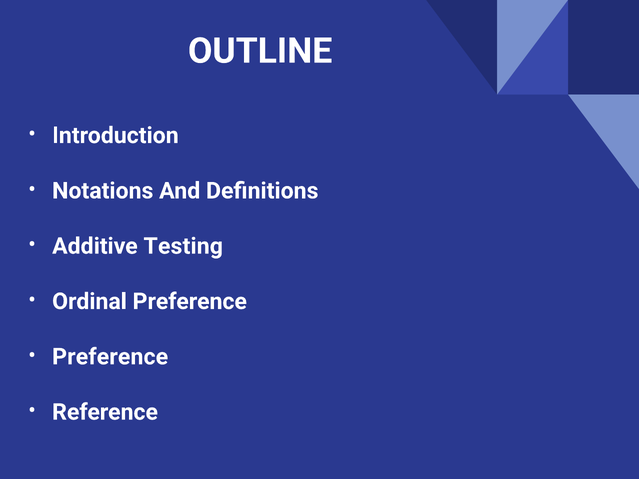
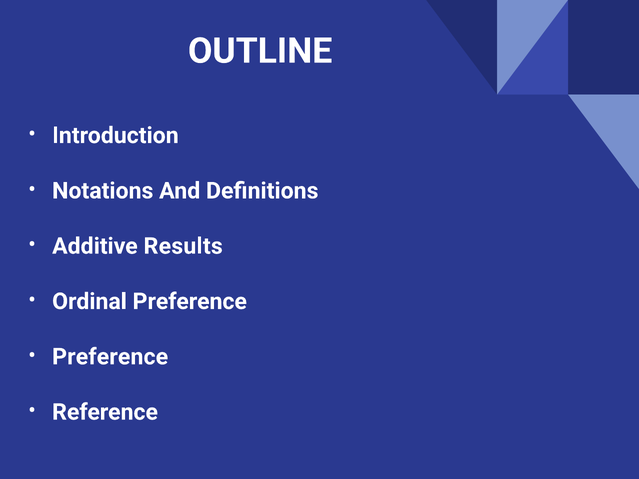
Testing: Testing -> Results
